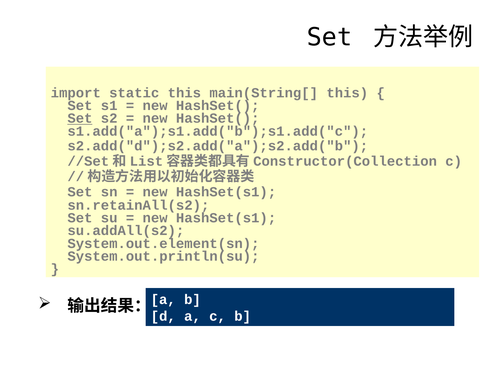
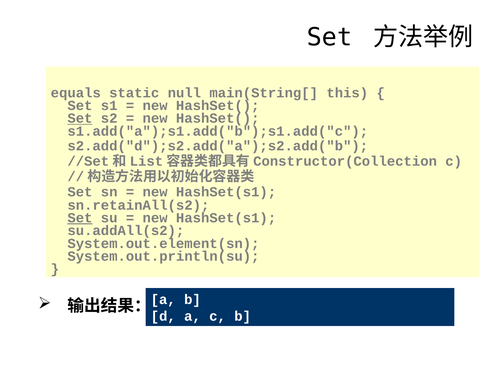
import: import -> equals
static this: this -> null
Set at (80, 218) underline: none -> present
